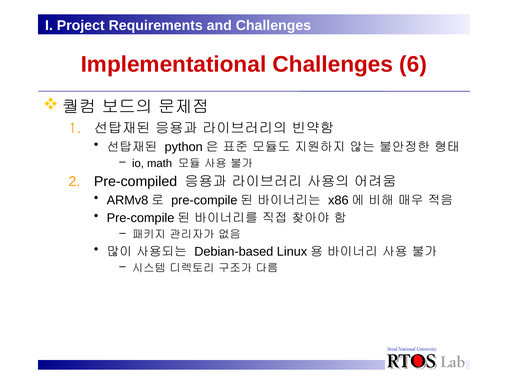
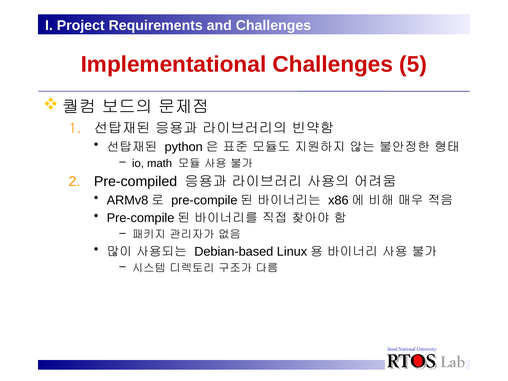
6: 6 -> 5
